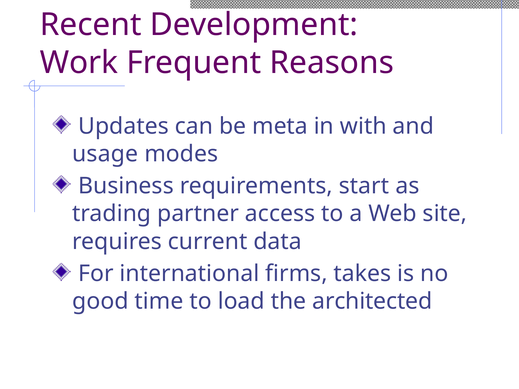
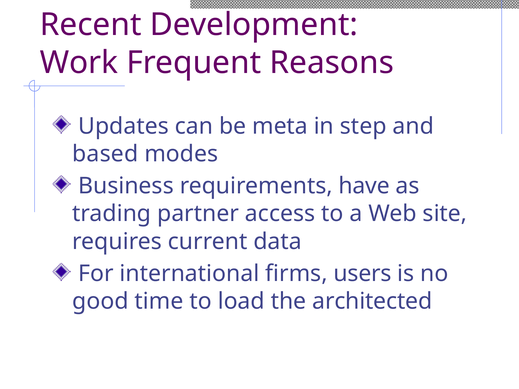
with: with -> step
usage: usage -> based
start: start -> have
takes: takes -> users
